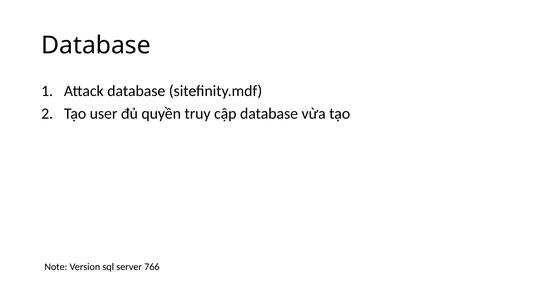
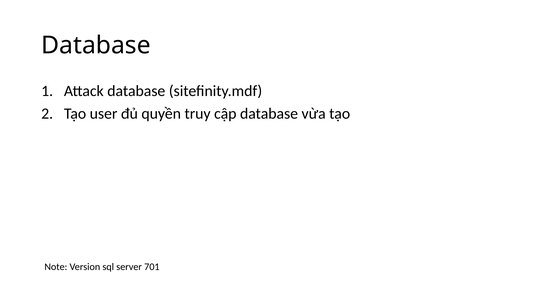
766: 766 -> 701
